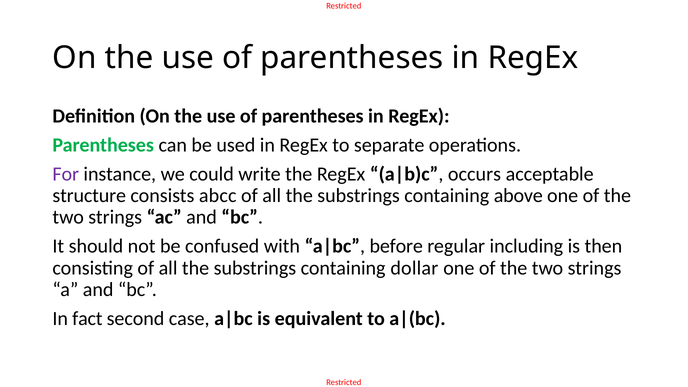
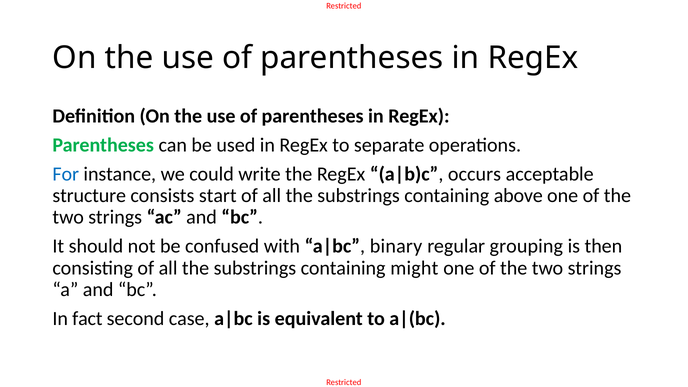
For colour: purple -> blue
abcc: abcc -> start
before: before -> binary
including: including -> grouping
dollar: dollar -> might
